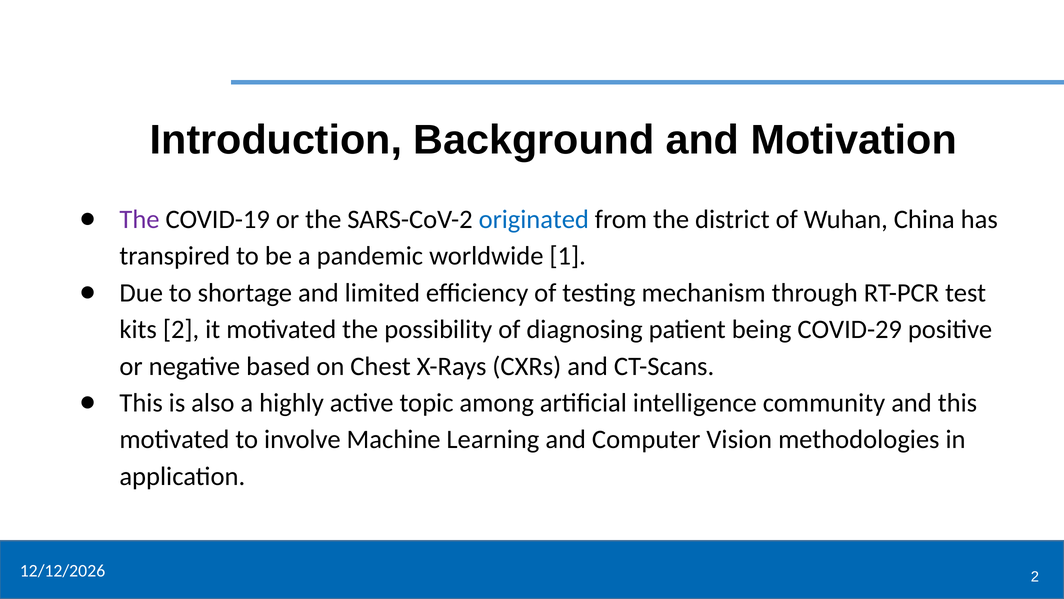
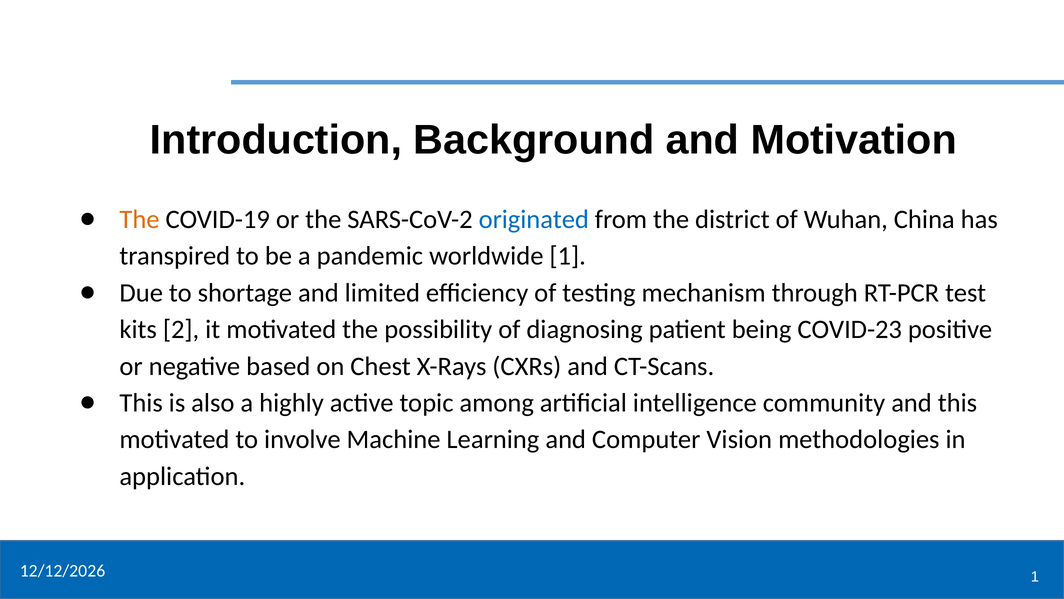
The at (139, 219) colour: purple -> orange
COVID-29: COVID-29 -> COVID-23
2 at (1035, 577): 2 -> 1
